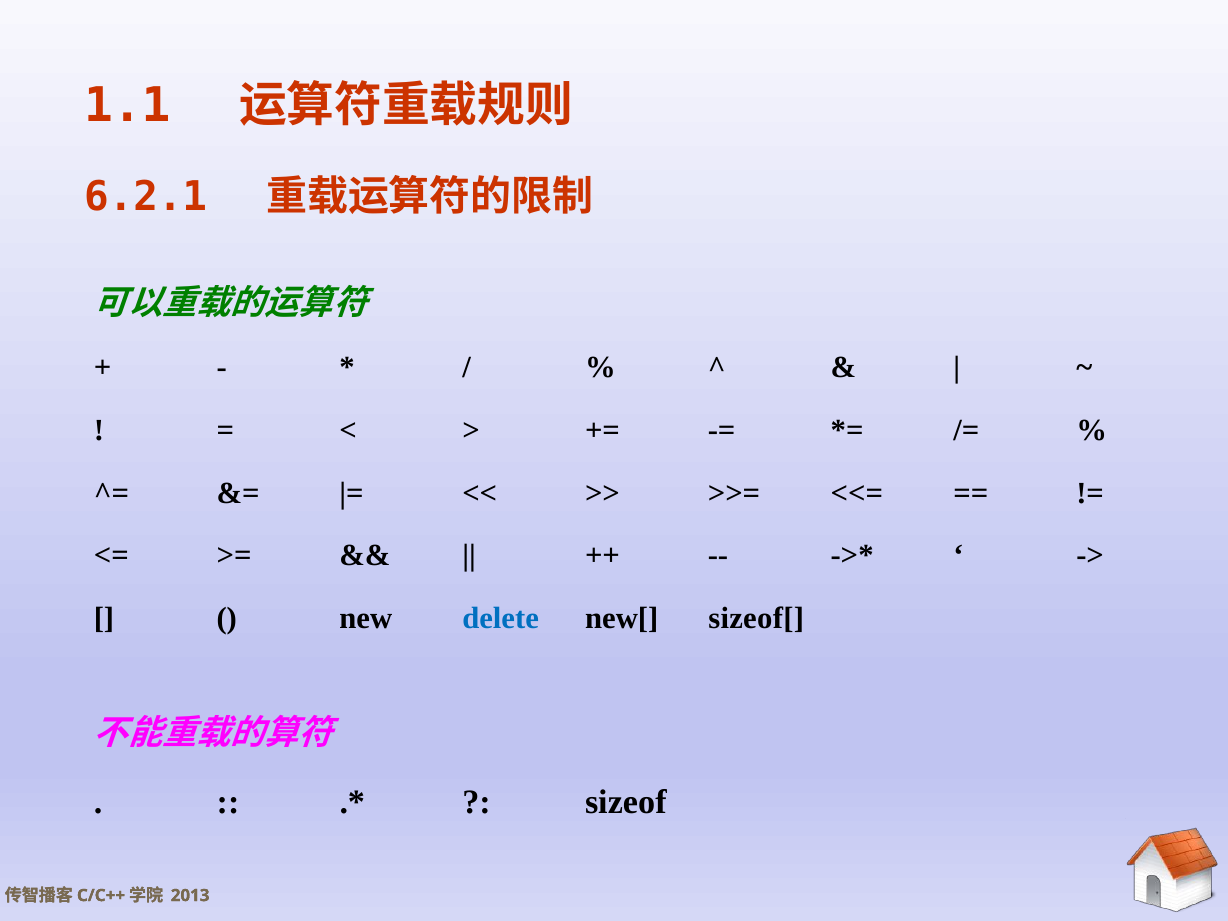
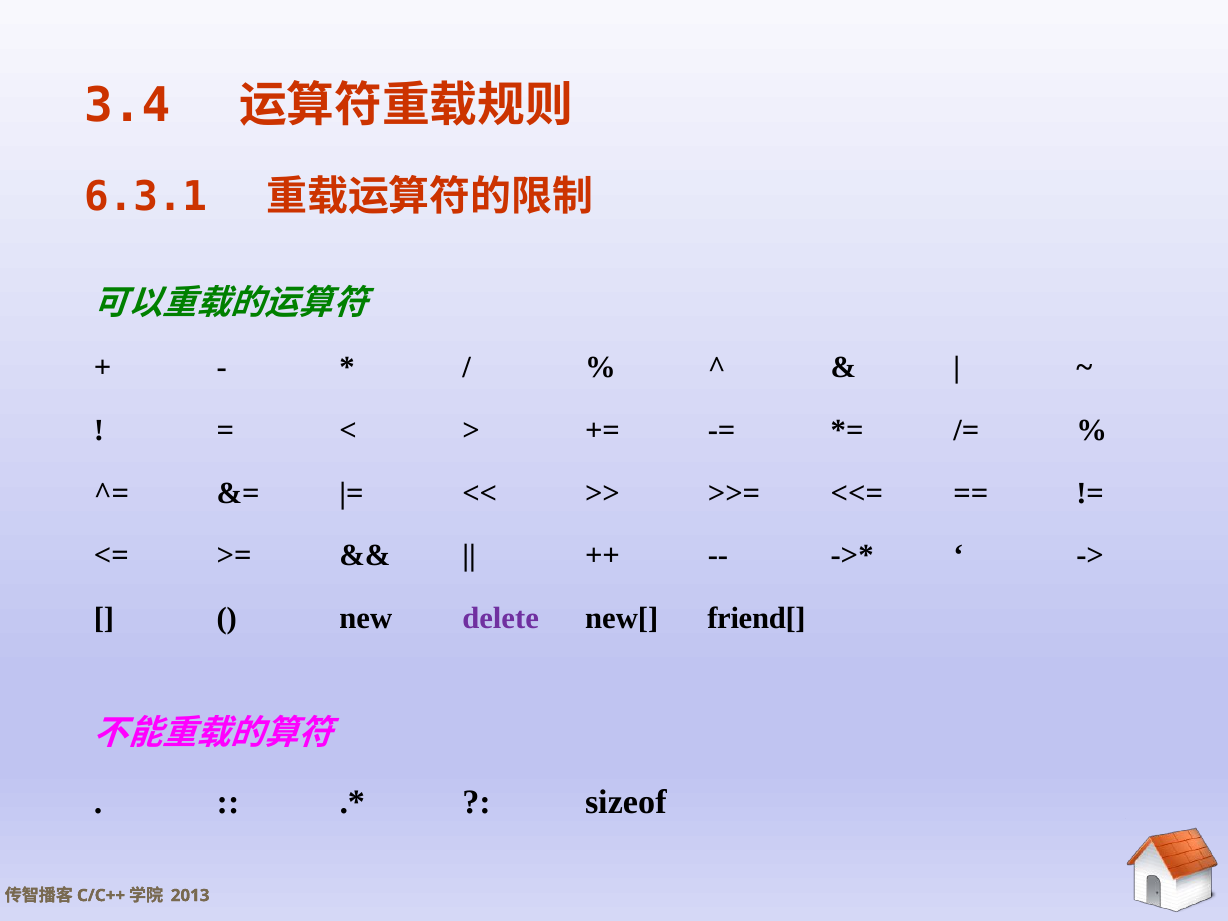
1.1: 1.1 -> 3.4
6.2.1: 6.2.1 -> 6.3.1
delete colour: blue -> purple
sizeof[: sizeof[ -> friend[
